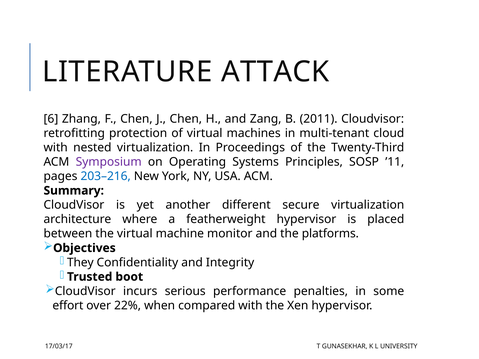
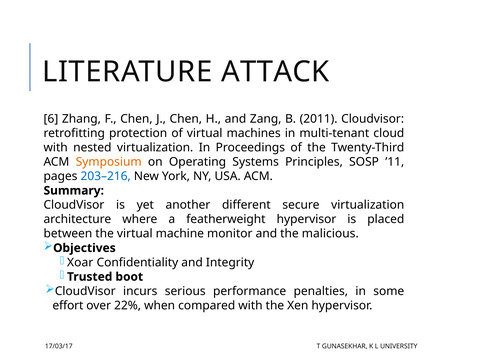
Symposium colour: purple -> orange
platforms: platforms -> malicious
They: They -> Xoar
